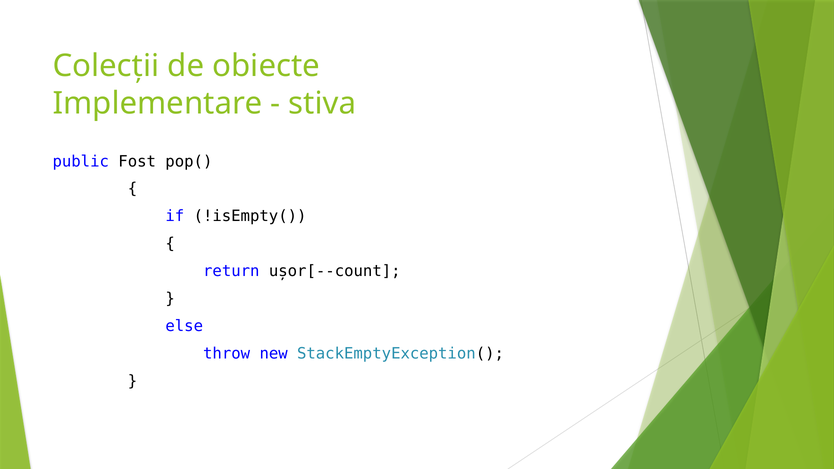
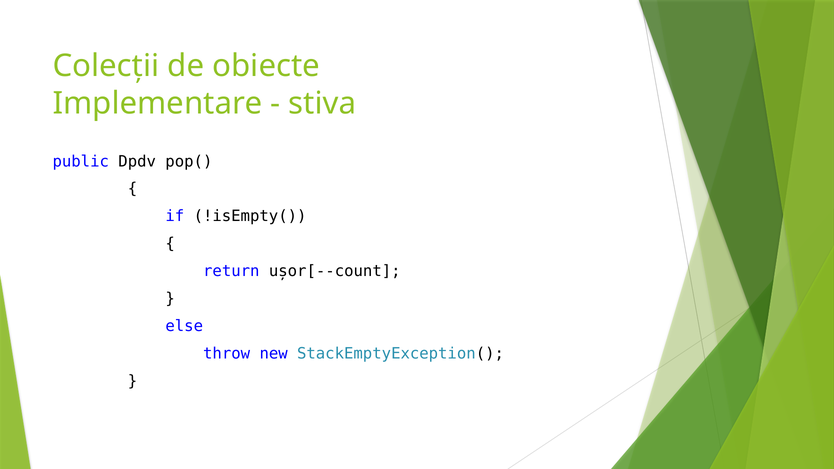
Fost: Fost -> Dpdv
